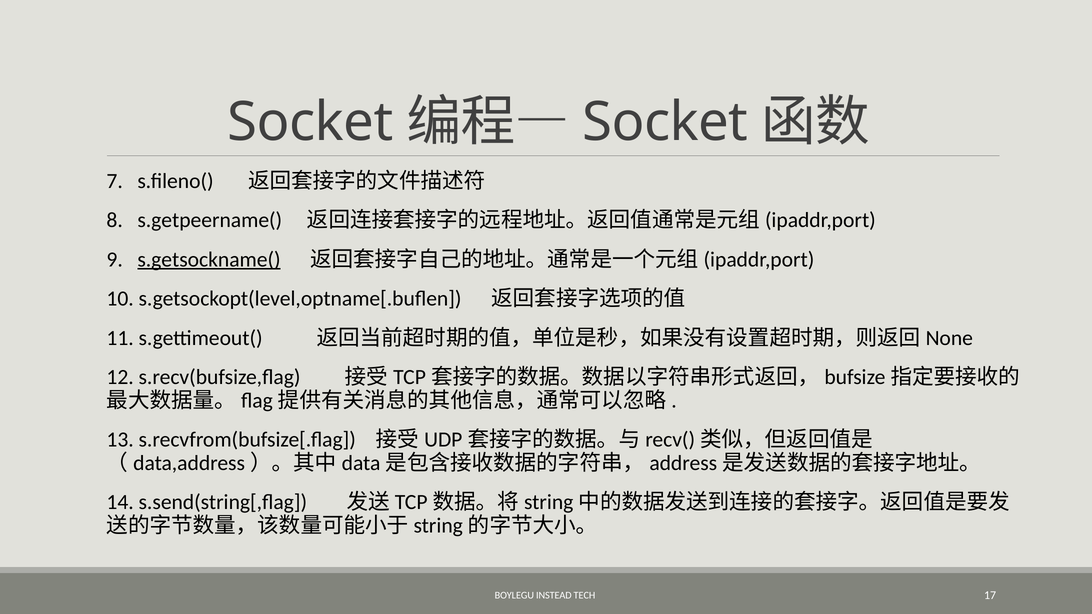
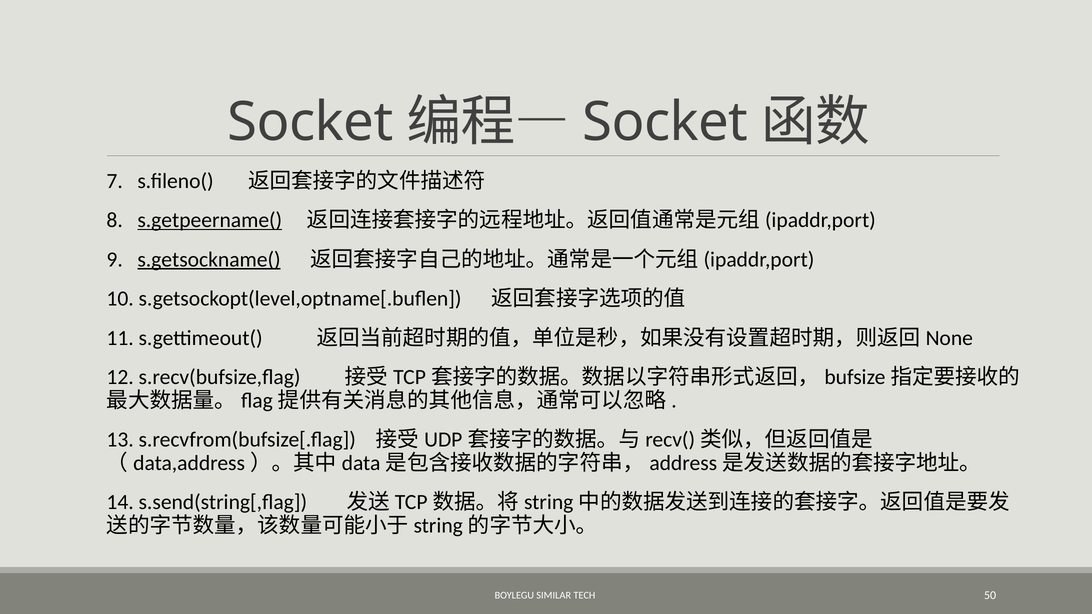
s.getpeername( underline: none -> present
INSTEAD: INSTEAD -> SIMILAR
17: 17 -> 50
